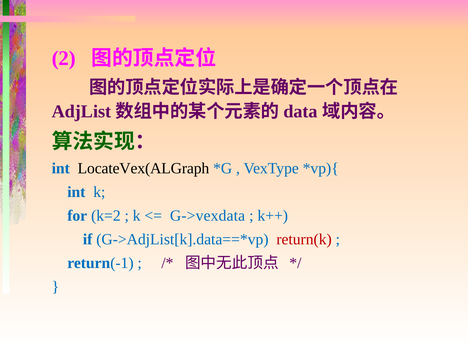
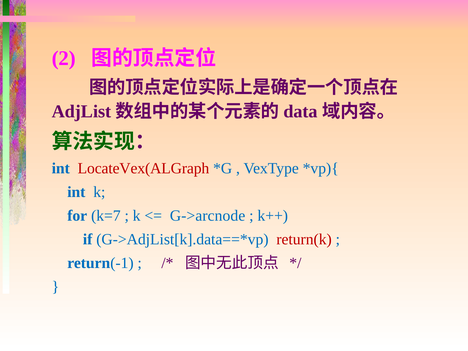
LocateVex(ALGraph colour: black -> red
k=2: k=2 -> k=7
G->vexdata: G->vexdata -> G->arcnode
